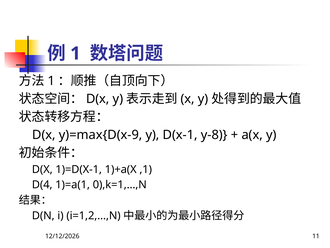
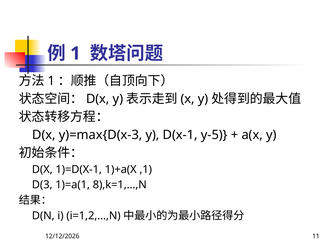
y)=max{D(x-9: y)=max{D(x-9 -> y)=max{D(x-3
y-8: y-8 -> y-5
D(4: D(4 -> D(3
0),k=1,…,N: 0),k=1,…,N -> 8),k=1,…,N
